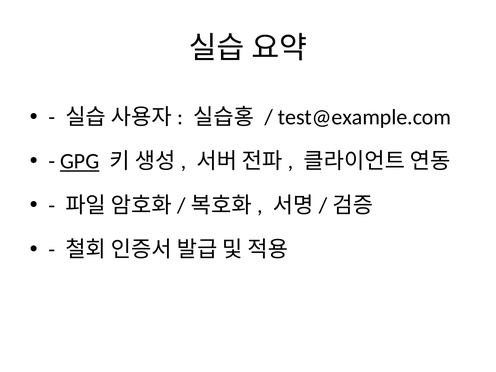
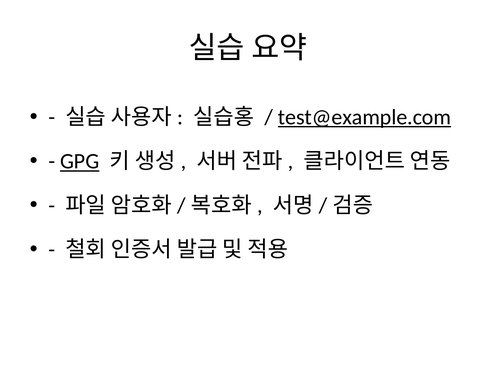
test@example.com underline: none -> present
